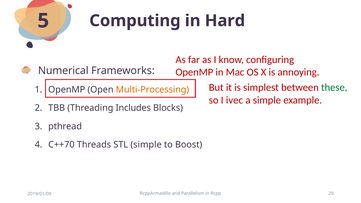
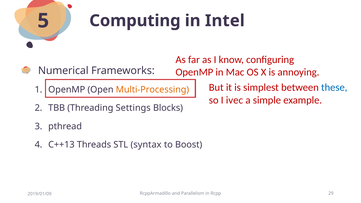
Hard: Hard -> Intel
these colour: green -> blue
Includes: Includes -> Settings
C++70: C++70 -> C++13
STL simple: simple -> syntax
